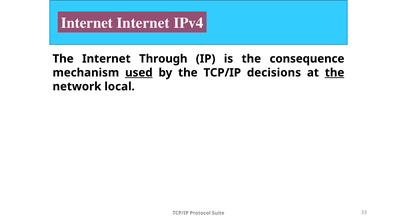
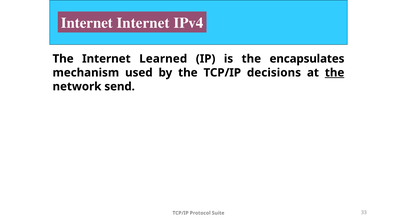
Through: Through -> Learned
consequence: consequence -> encapsulates
used underline: present -> none
local: local -> send
